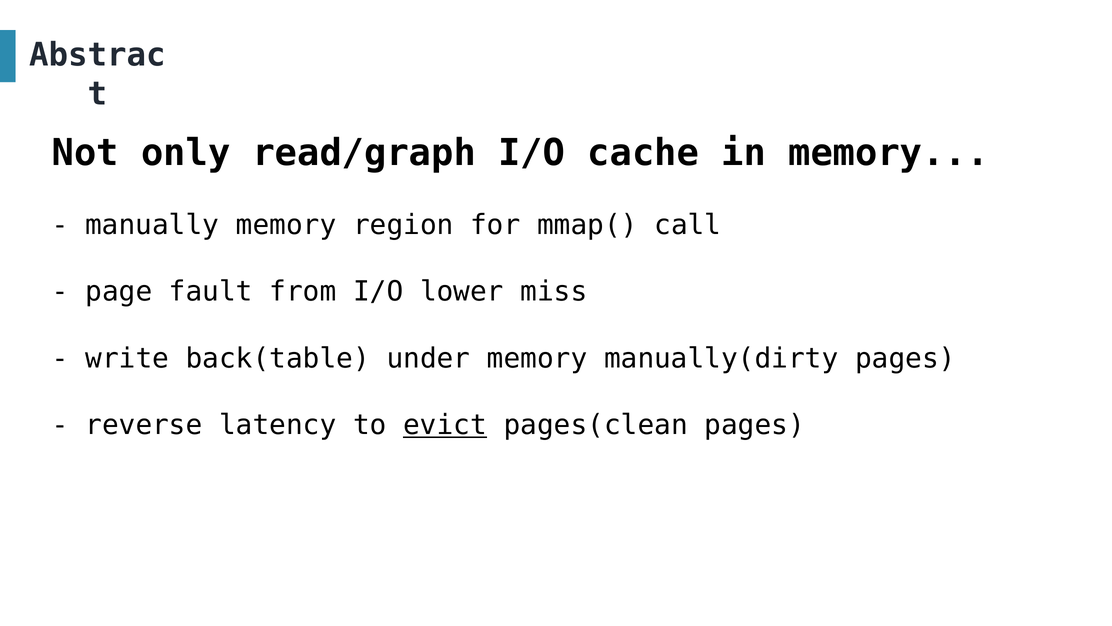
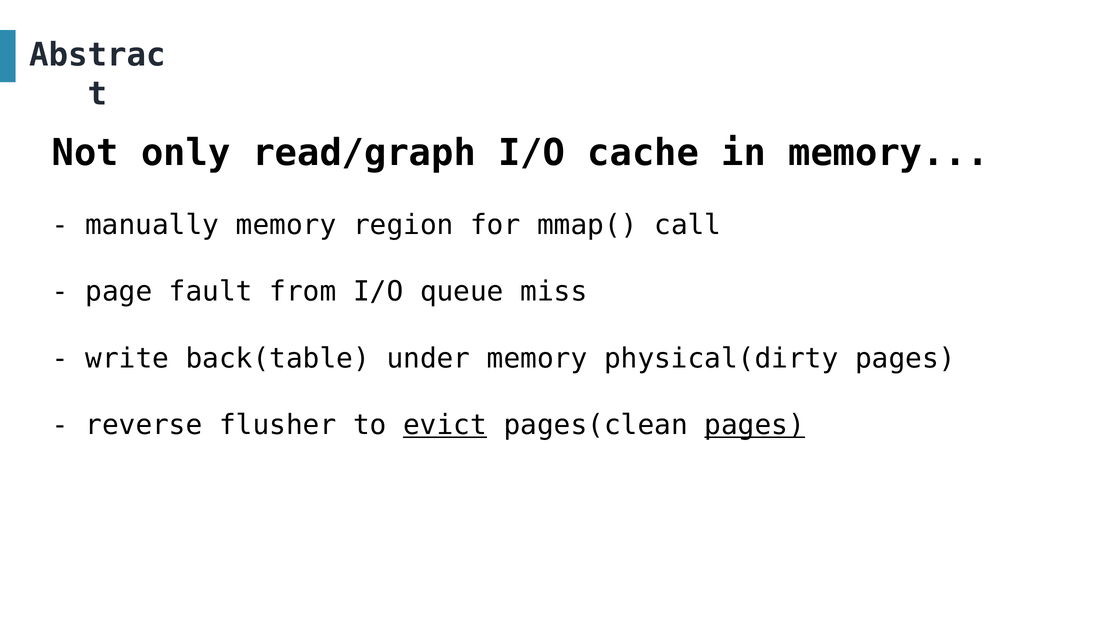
lower: lower -> queue
manually(dirty: manually(dirty -> physical(dirty
latency: latency -> flusher
pages at (755, 425) underline: none -> present
